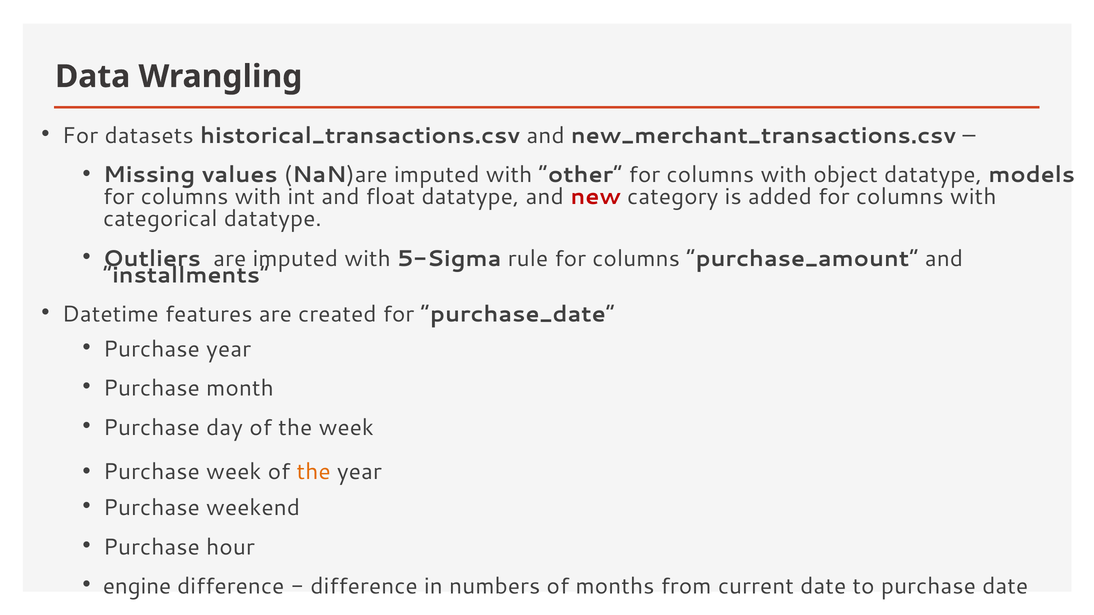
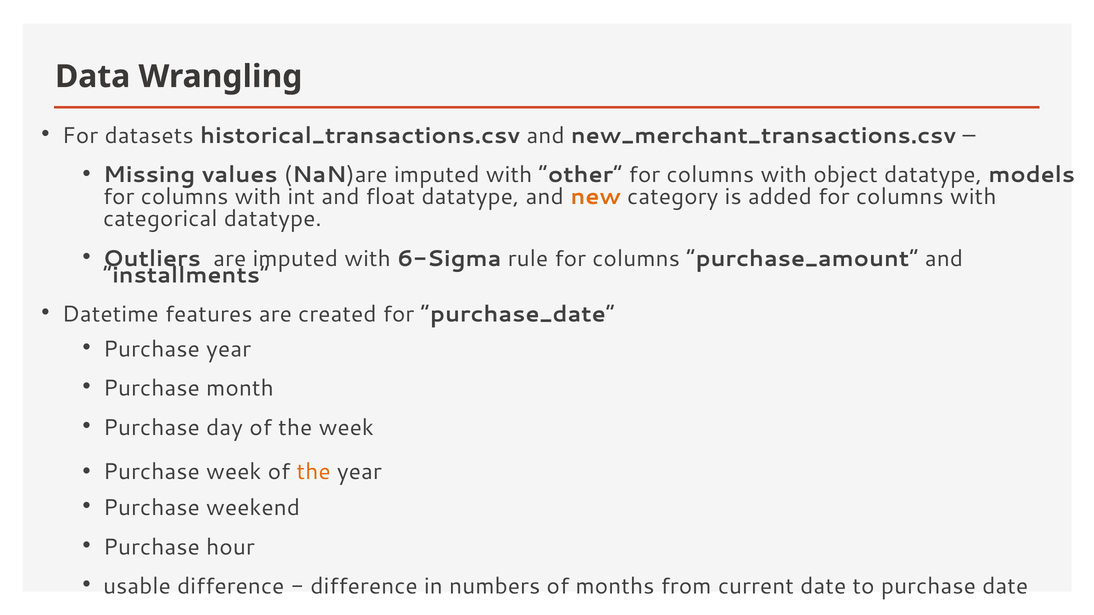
new colour: red -> orange
5-Sigma: 5-Sigma -> 6-Sigma
engine: engine -> usable
